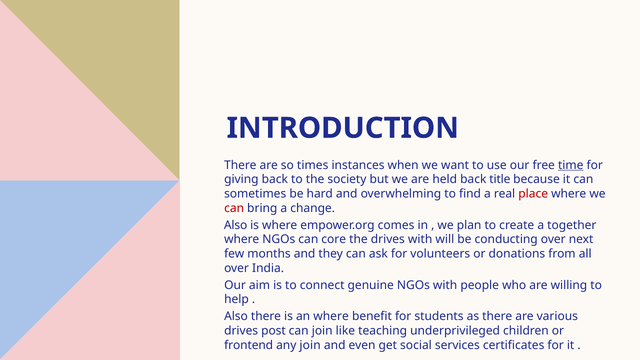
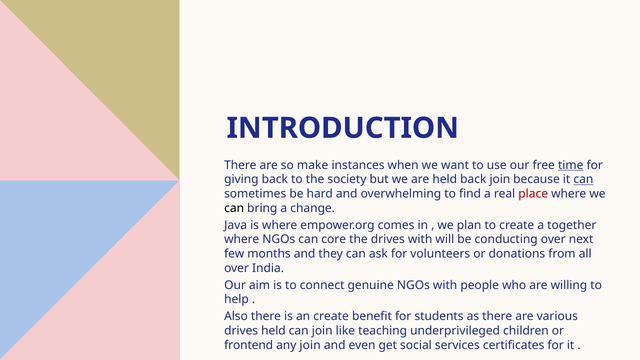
times: times -> make
back title: title -> join
can at (583, 179) underline: none -> present
can at (234, 208) colour: red -> black
Also at (236, 225): Also -> Java
an where: where -> create
drives post: post -> held
